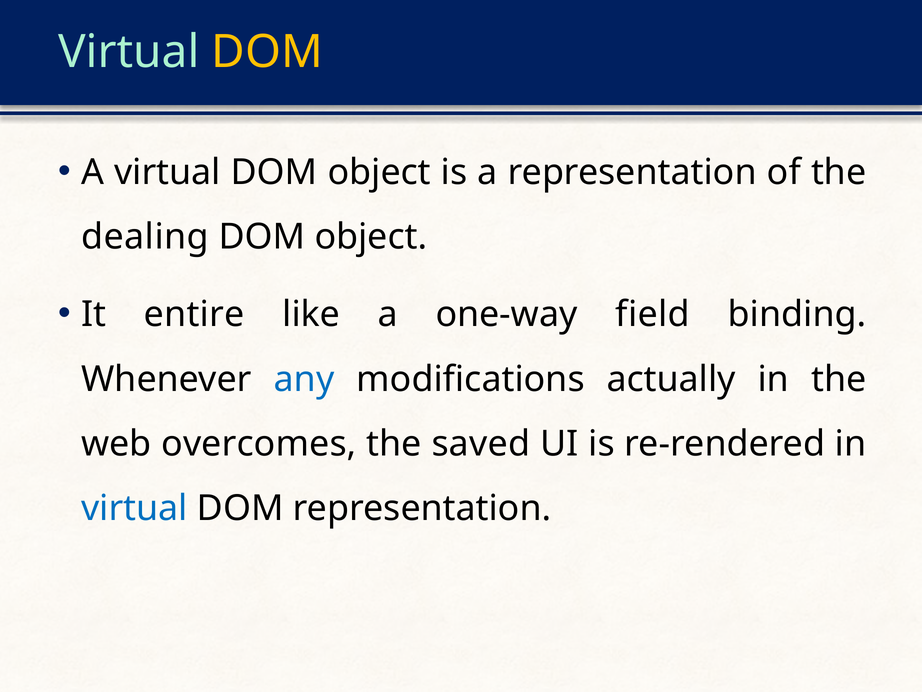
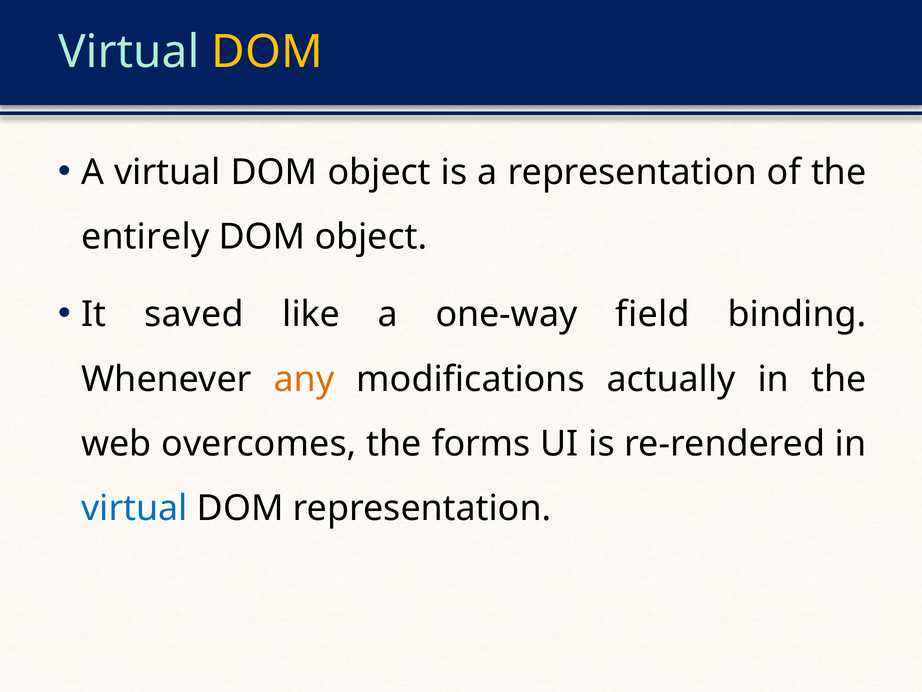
dealing: dealing -> entirely
entire: entire -> saved
any colour: blue -> orange
saved: saved -> forms
